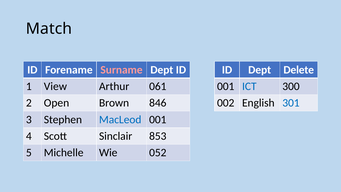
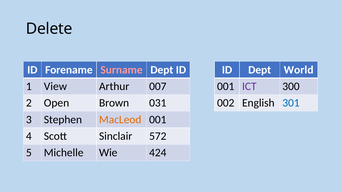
Match: Match -> Delete
Delete: Delete -> World
061: 061 -> 007
ICT colour: blue -> purple
846: 846 -> 031
MacLeod colour: blue -> orange
853: 853 -> 572
052: 052 -> 424
